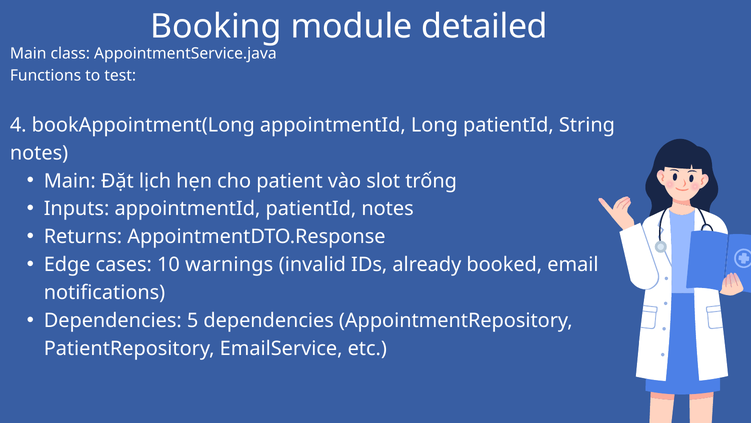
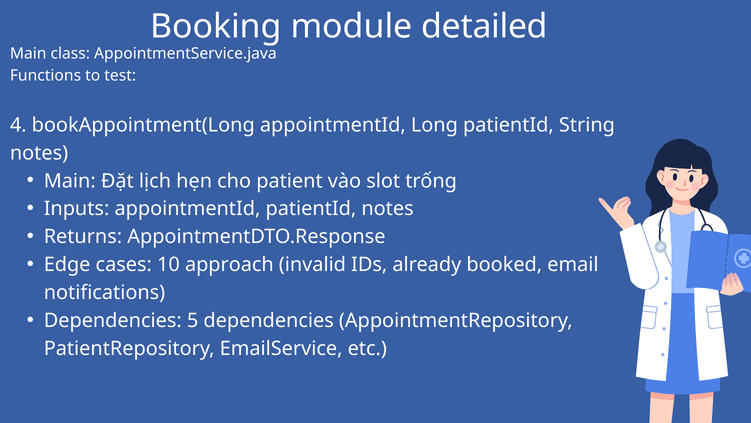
warnings: warnings -> approach
